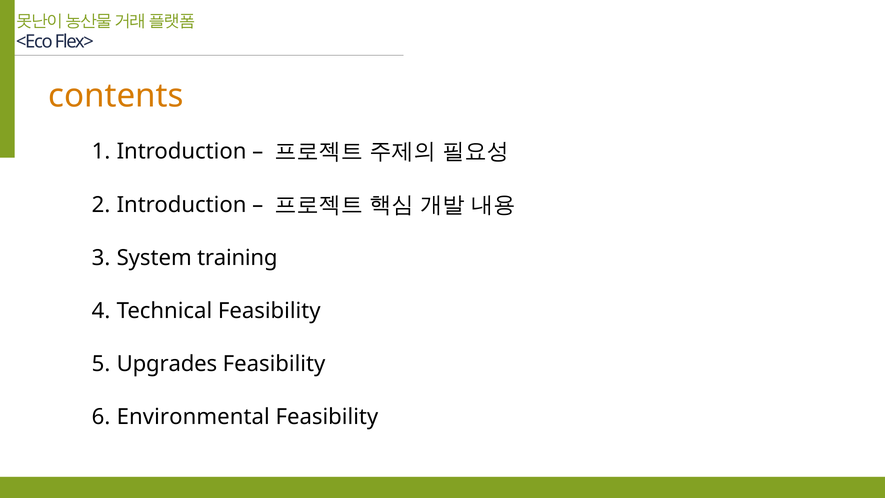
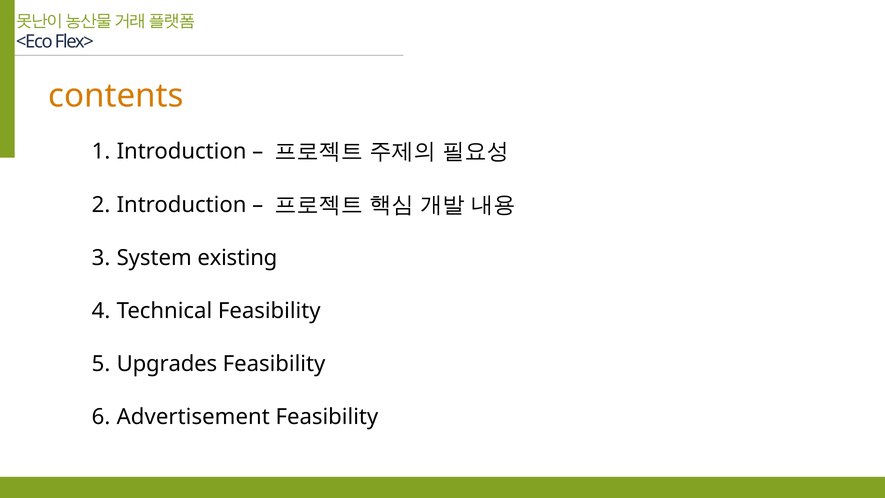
training: training -> existing
Environmental: Environmental -> Advertisement
